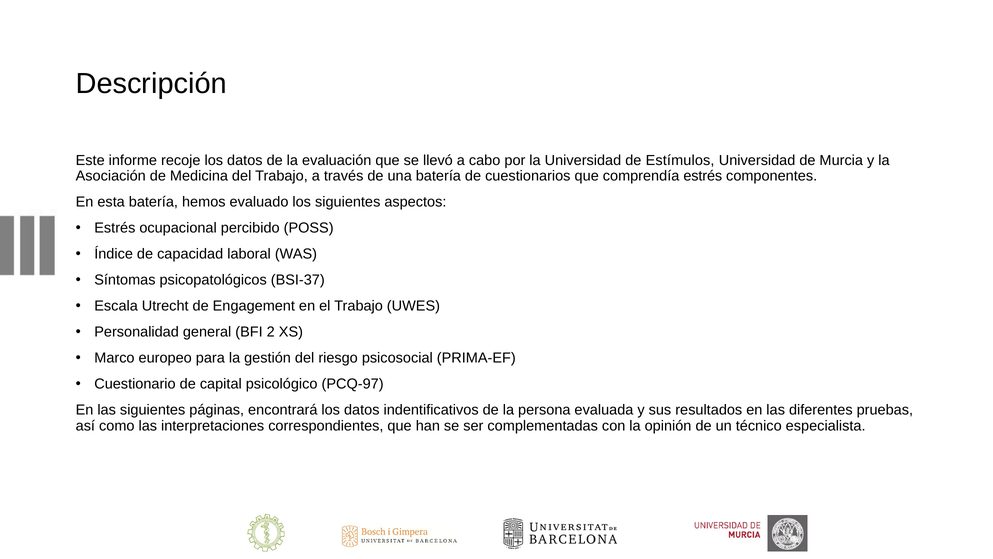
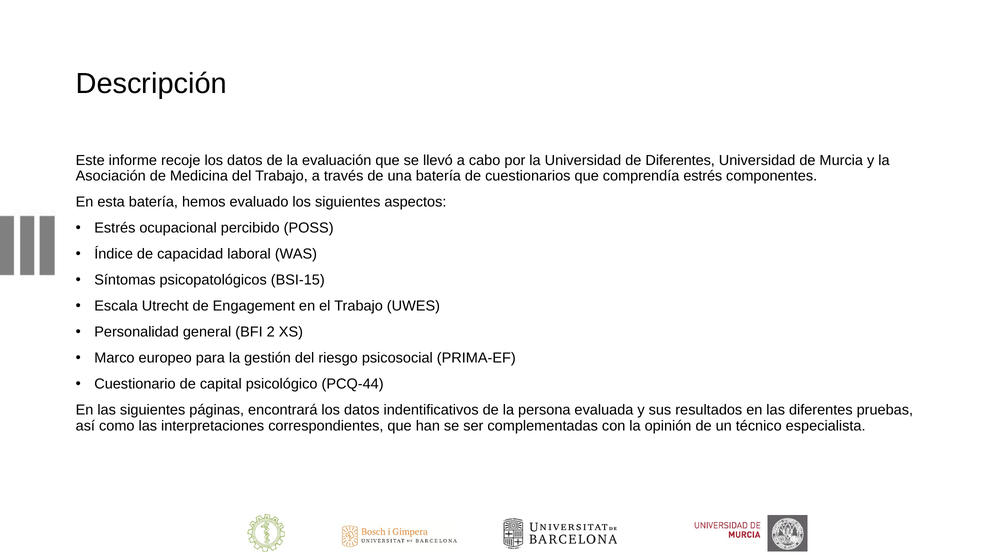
de Estímulos: Estímulos -> Diferentes
BSI-37: BSI-37 -> BSI-15
PCQ-97: PCQ-97 -> PCQ-44
